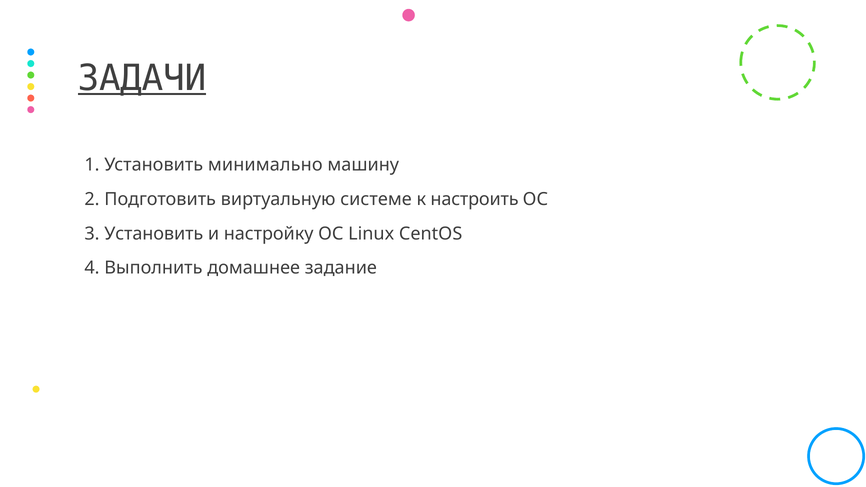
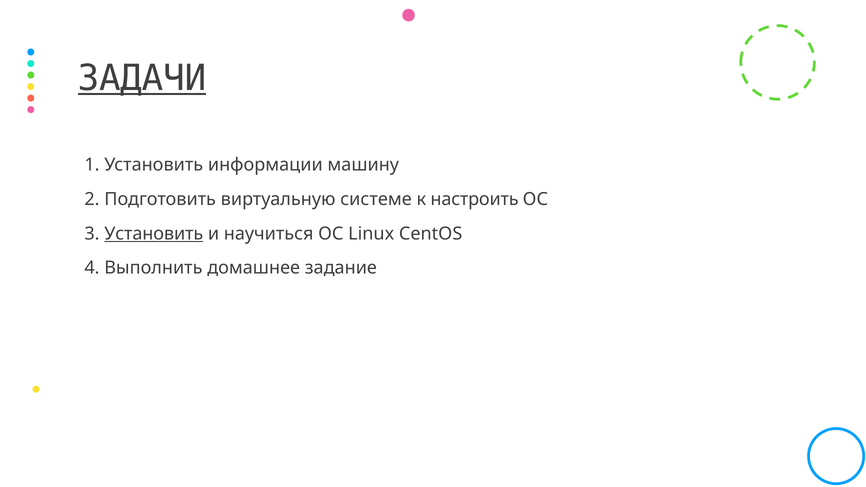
минимально: минимально -> информации
Установить at (154, 234) underline: none -> present
настройку: настройку -> научиться
